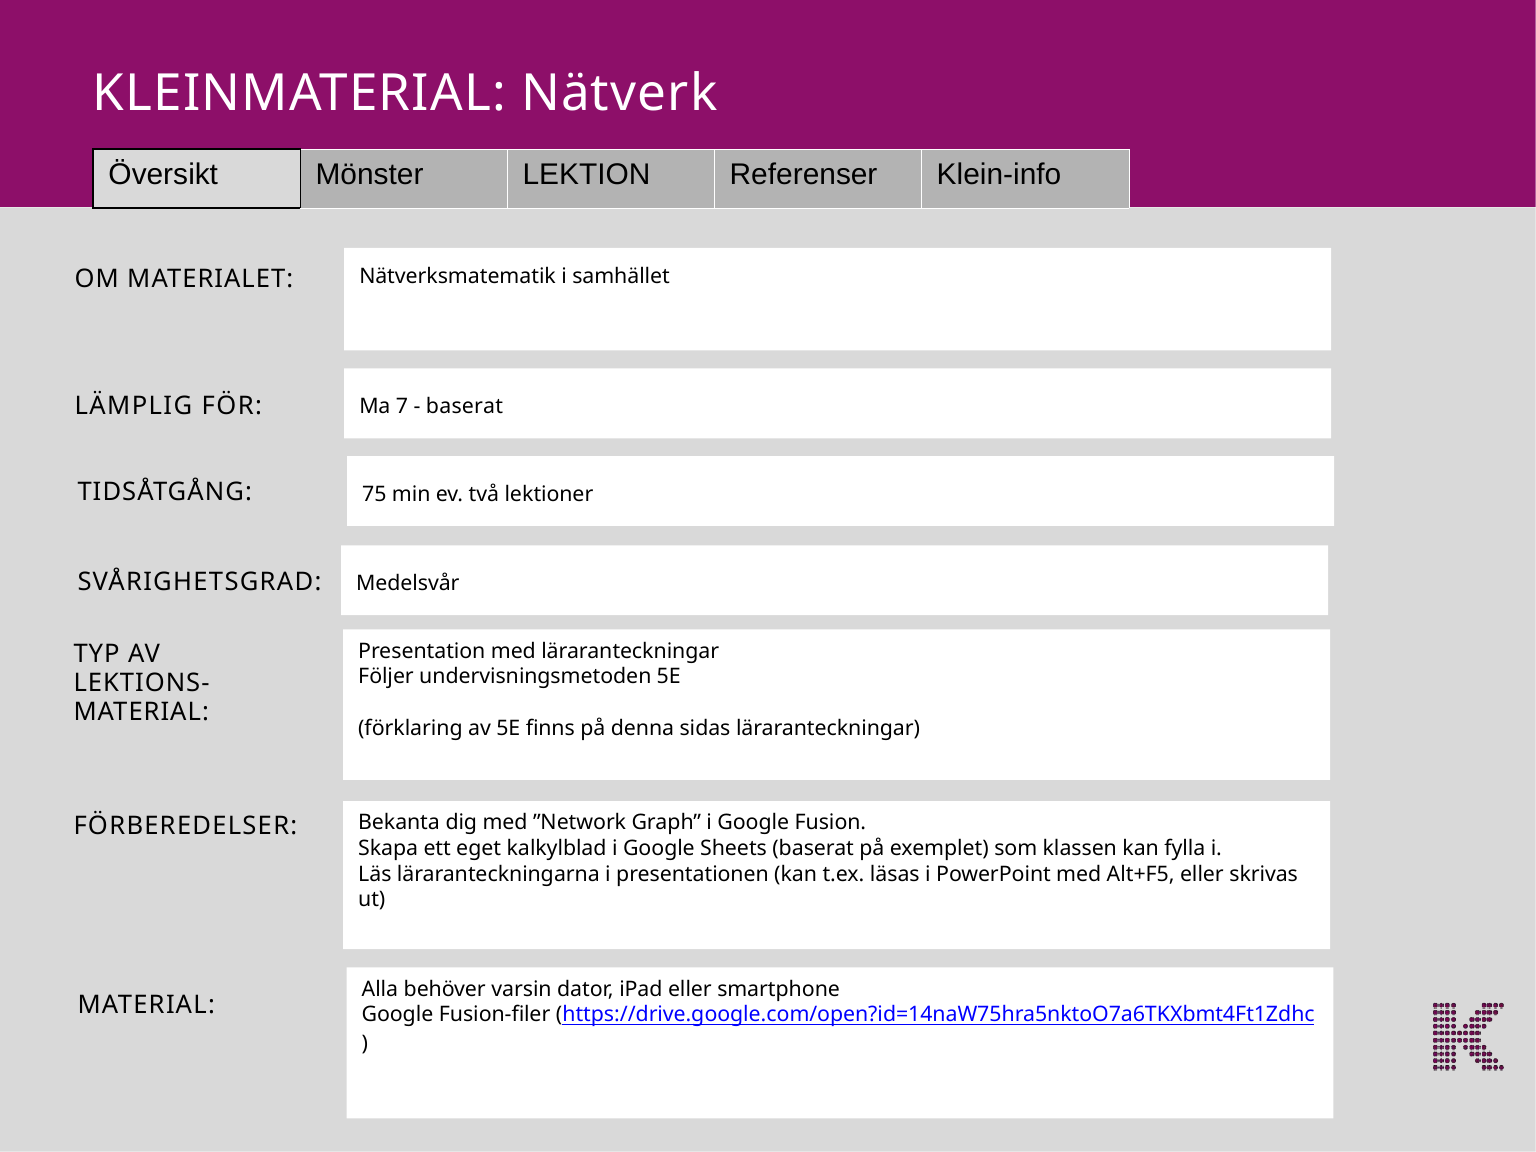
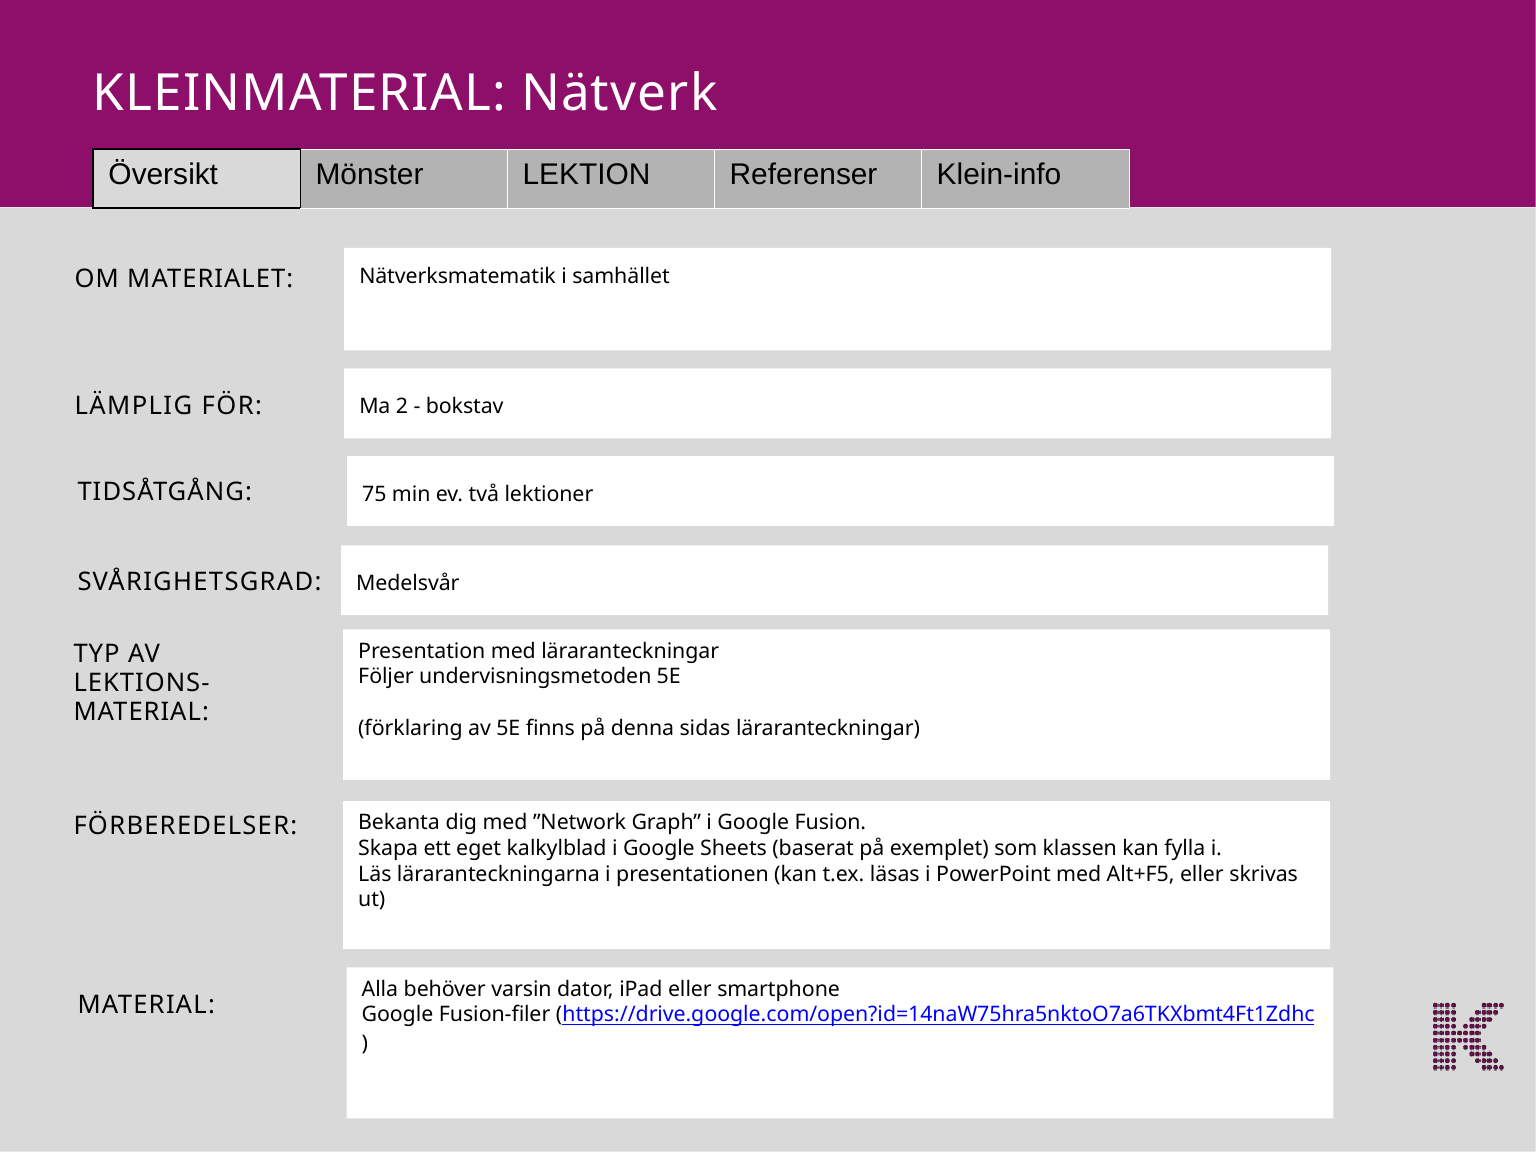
7: 7 -> 2
baserat at (465, 406): baserat -> bokstav
